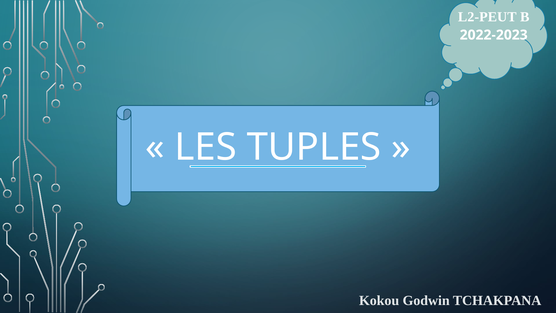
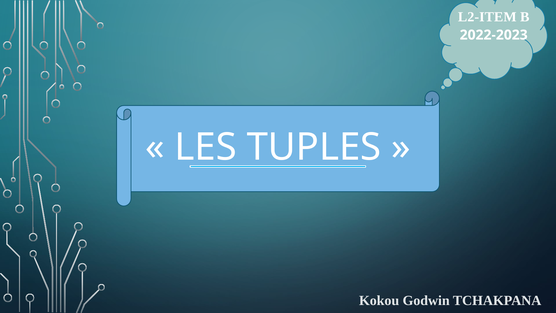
L2-PEUT: L2-PEUT -> L2-ITEM
